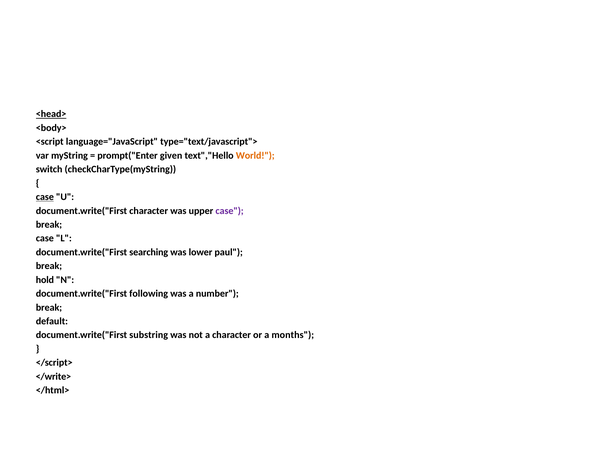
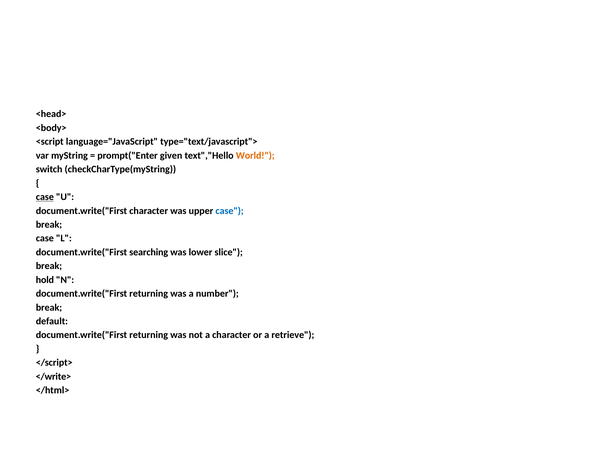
<head> underline: present -> none
case at (230, 210) colour: purple -> blue
paul: paul -> slice
following at (149, 293): following -> returning
substring at (149, 335): substring -> returning
months: months -> retrieve
